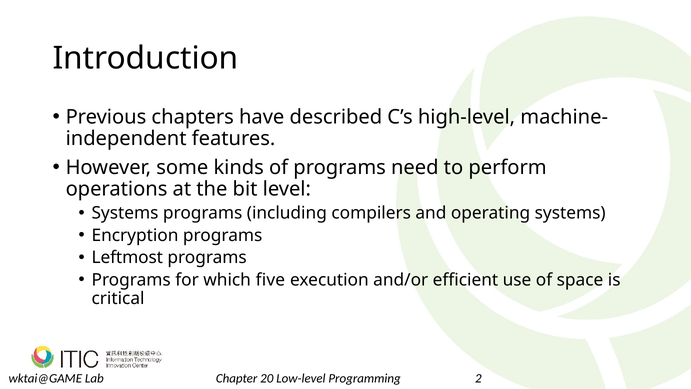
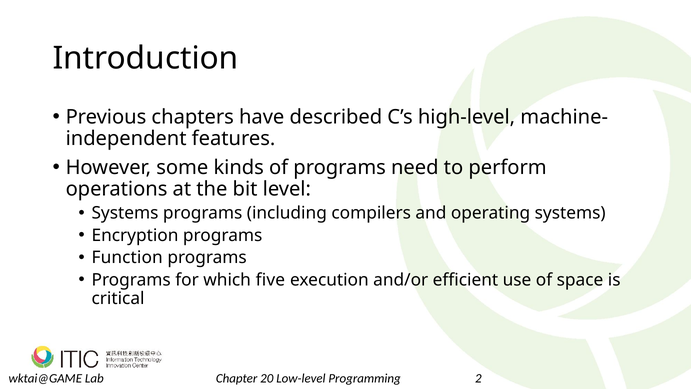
Leftmost: Leftmost -> Function
